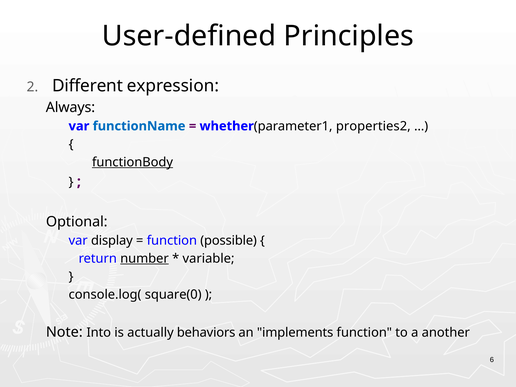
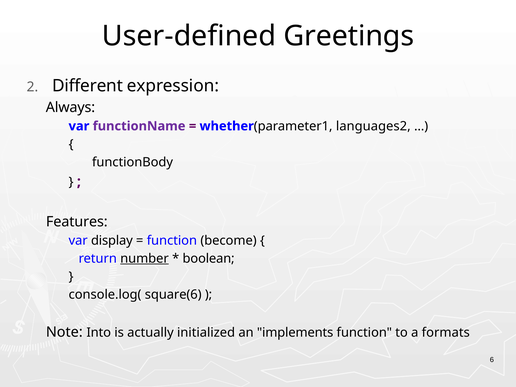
Principles: Principles -> Greetings
functionName colour: blue -> purple
properties2: properties2 -> languages2
functionBody underline: present -> none
Optional: Optional -> Features
possible: possible -> become
variable: variable -> boolean
square(0: square(0 -> square(6
behaviors: behaviors -> initialized
another: another -> formats
